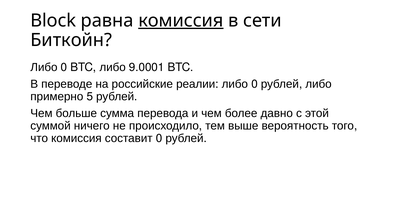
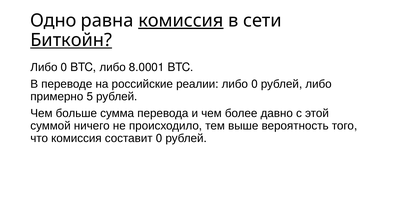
Block: Block -> Одно
Биткойн underline: none -> present
9.0001: 9.0001 -> 8.0001
